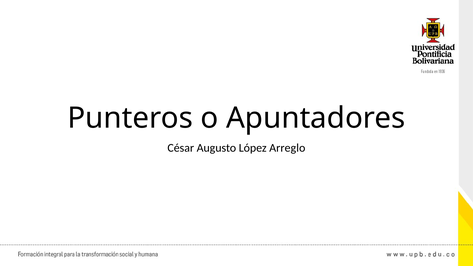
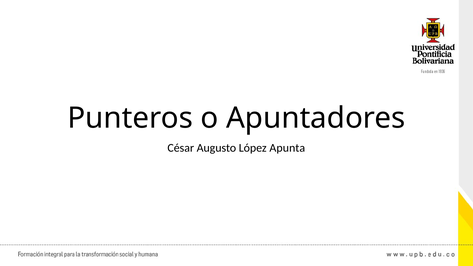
Arreglo: Arreglo -> Apunta
